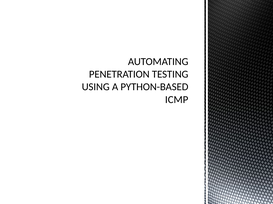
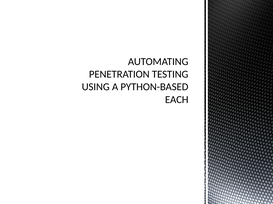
ICMP: ICMP -> EACH
